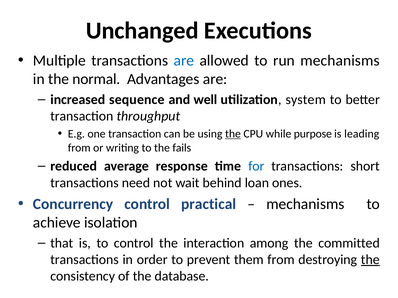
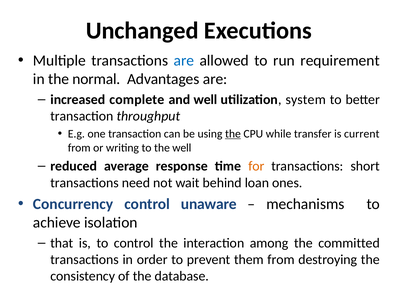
run mechanisms: mechanisms -> requirement
sequence: sequence -> complete
purpose: purpose -> transfer
leading: leading -> current
the fails: fails -> well
for colour: blue -> orange
practical: practical -> unaware
the at (370, 260) underline: present -> none
